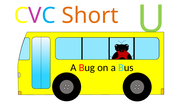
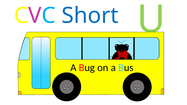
Short colour: orange -> blue
